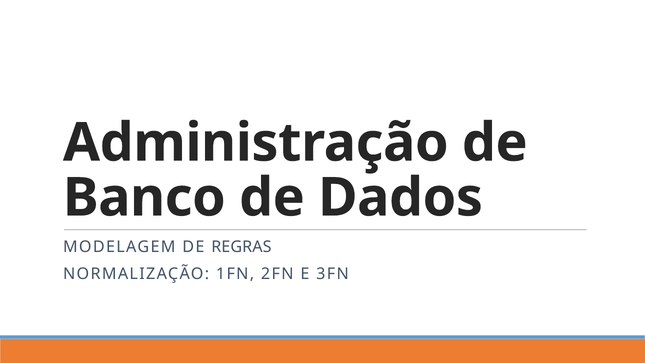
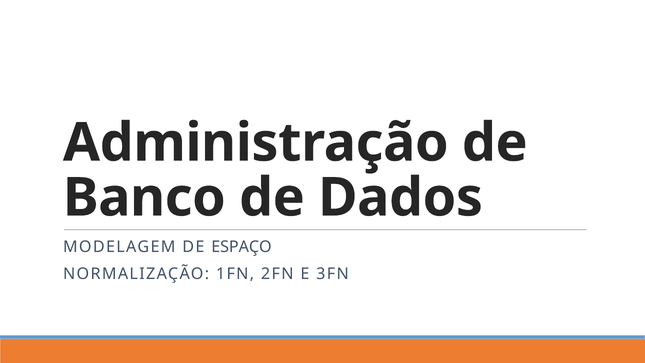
REGRAS: REGRAS -> ESPAÇO
